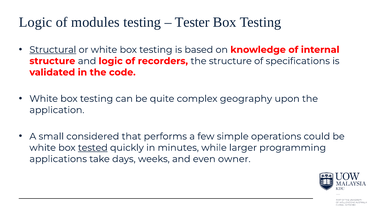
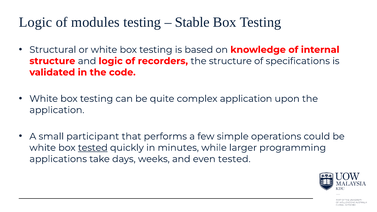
Tester: Tester -> Stable
Structural underline: present -> none
complex geography: geography -> application
considered: considered -> participant
even owner: owner -> tested
